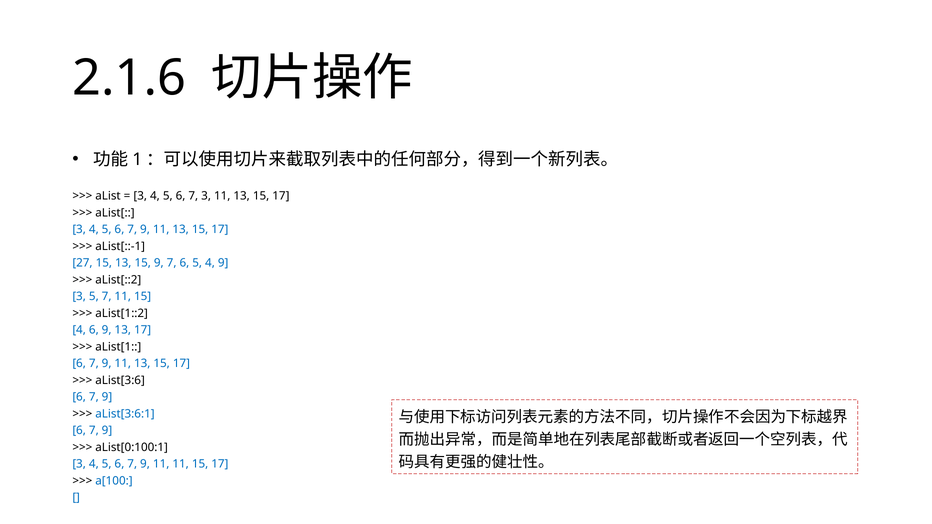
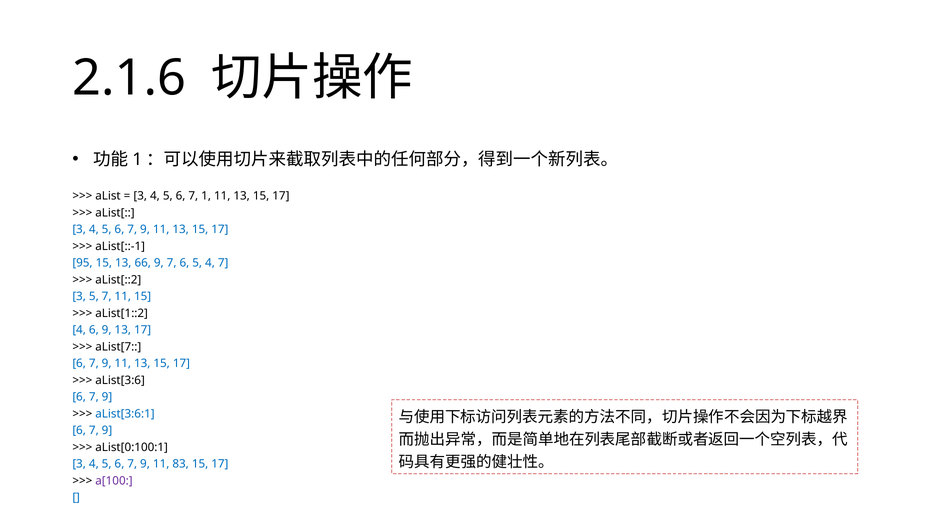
7 3: 3 -> 1
27: 27 -> 95
15 13 15: 15 -> 66
4 9: 9 -> 7
aList[1: aList[1 -> aList[7
11 11: 11 -> 83
a[100 colour: blue -> purple
